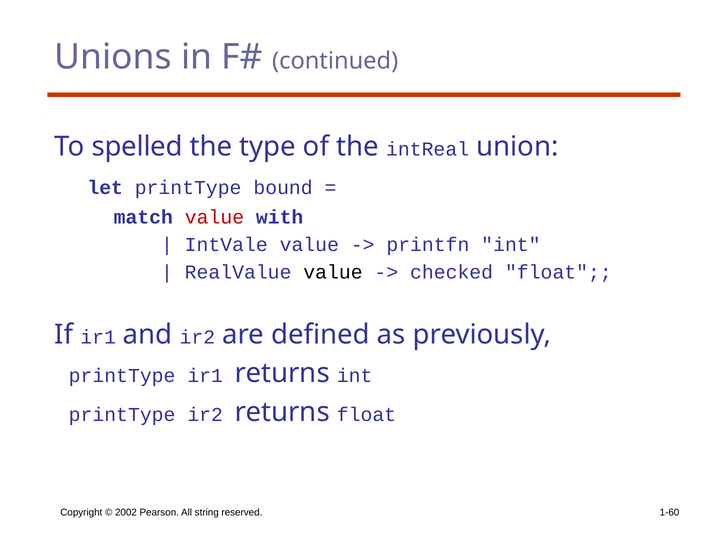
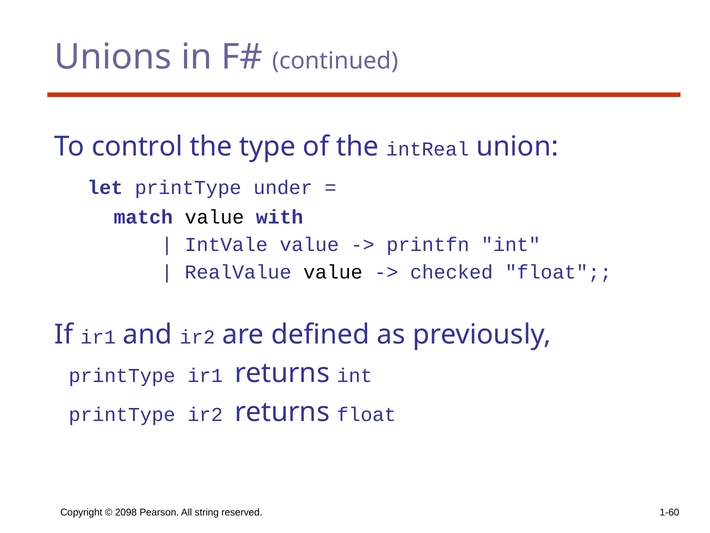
spelled: spelled -> control
bound: bound -> under
value at (214, 217) colour: red -> black
2002: 2002 -> 2098
